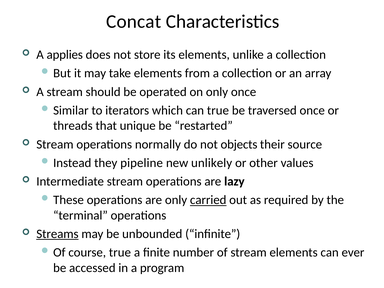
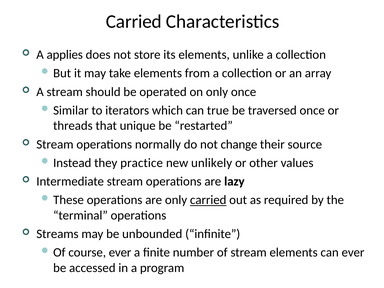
Concat at (134, 22): Concat -> Carried
objects: objects -> change
pipeline: pipeline -> practice
Streams underline: present -> none
course true: true -> ever
